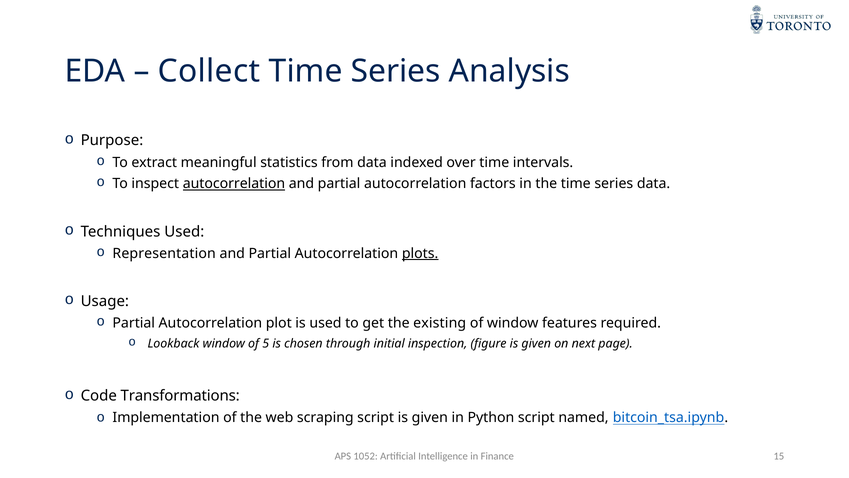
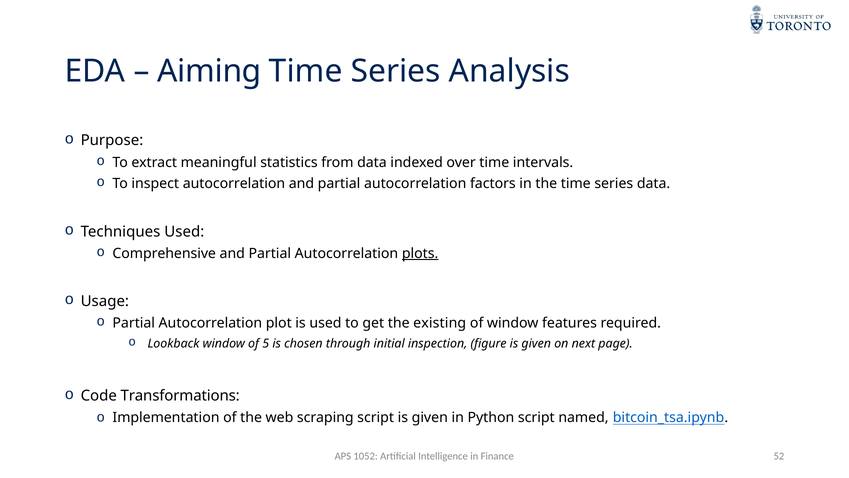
Collect: Collect -> Aiming
autocorrelation at (234, 184) underline: present -> none
Representation: Representation -> Comprehensive
15: 15 -> 52
